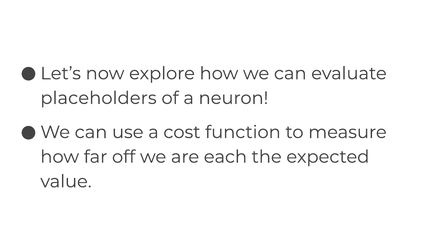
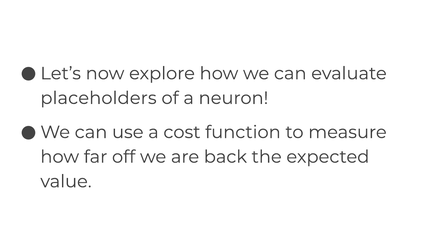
each: each -> back
